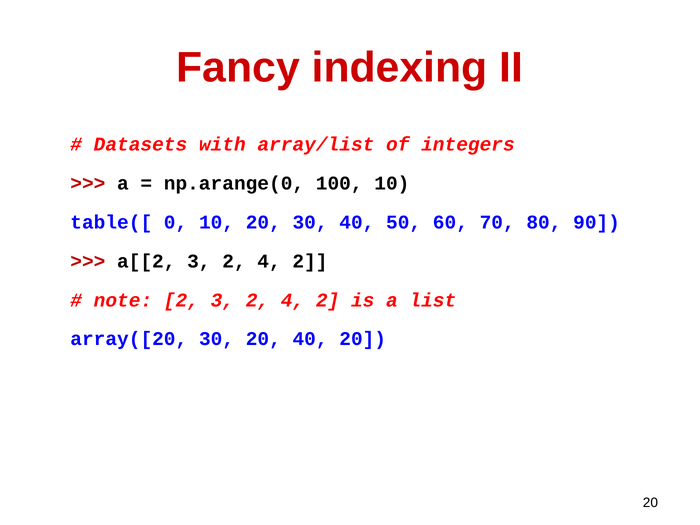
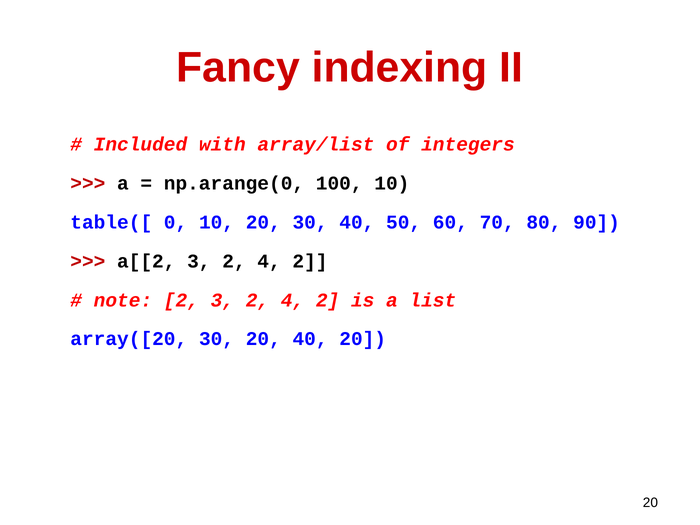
Datasets: Datasets -> Included
